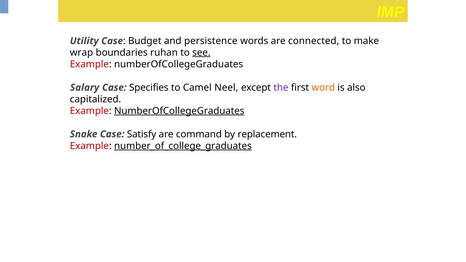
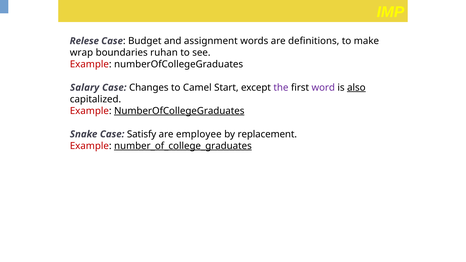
Utility: Utility -> Relese
persistence: persistence -> assignment
connected: connected -> definitions
see underline: present -> none
Specifies: Specifies -> Changes
Neel: Neel -> Start
word colour: orange -> purple
also underline: none -> present
command: command -> employee
